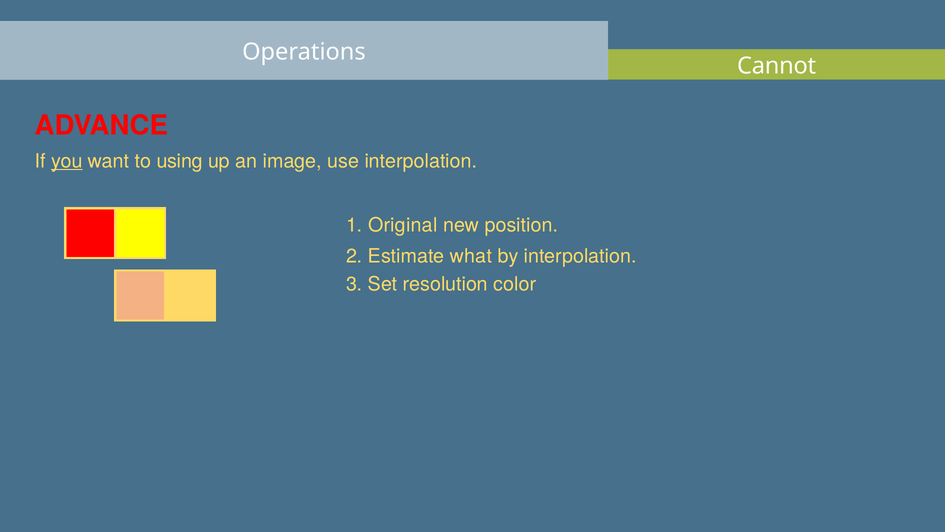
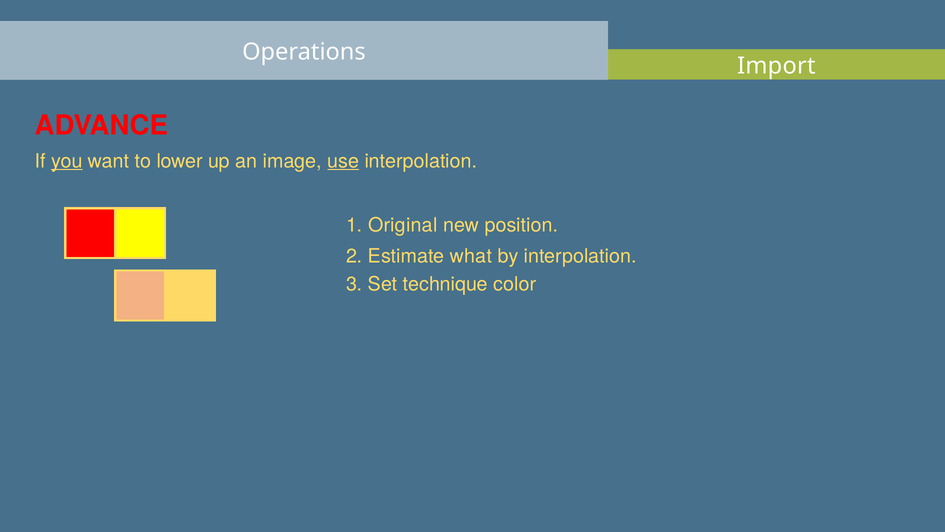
Cannot: Cannot -> Import
using: using -> lower
use underline: none -> present
resolution: resolution -> technique
